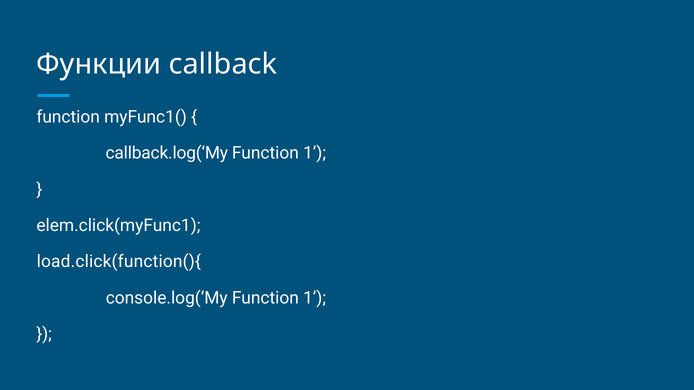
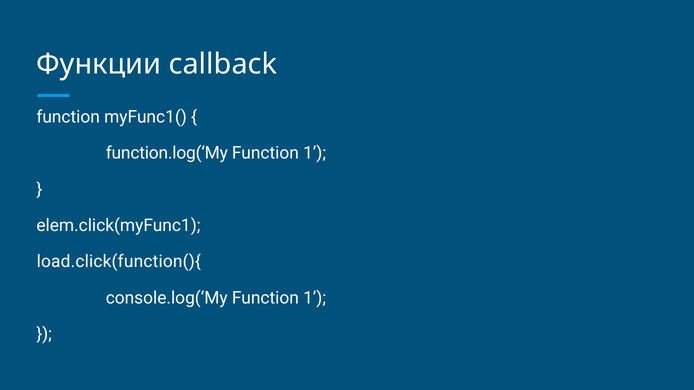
callback.log(‘My: callback.log(‘My -> function.log(‘My
